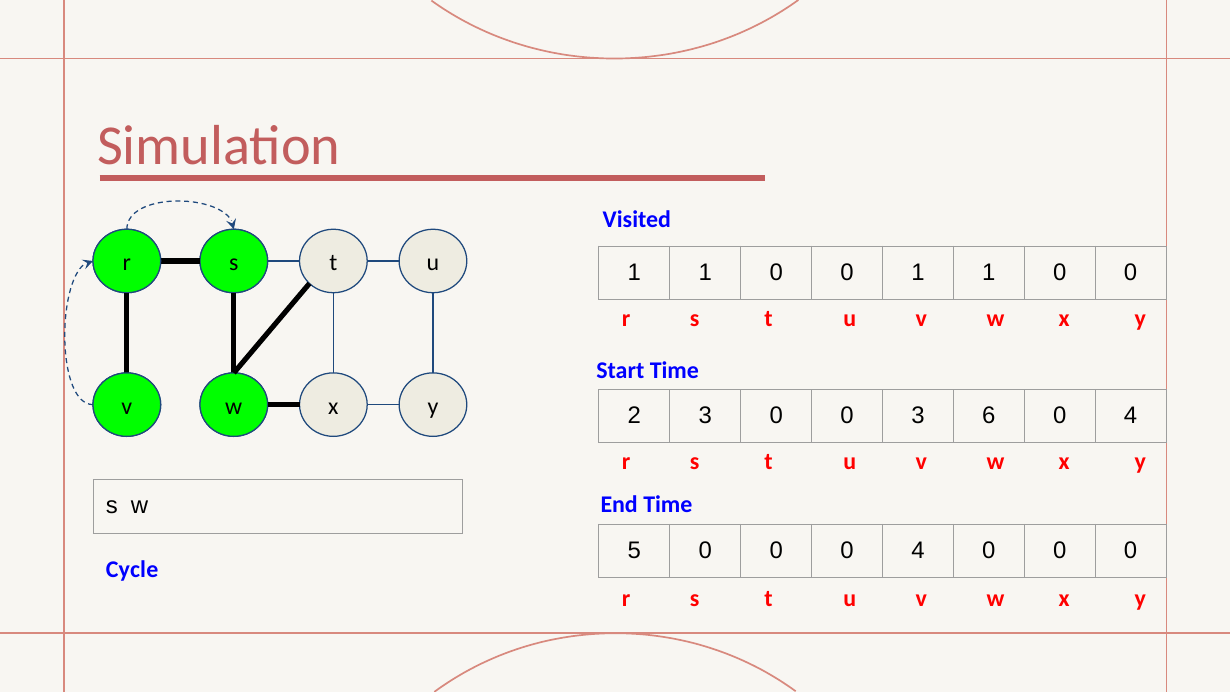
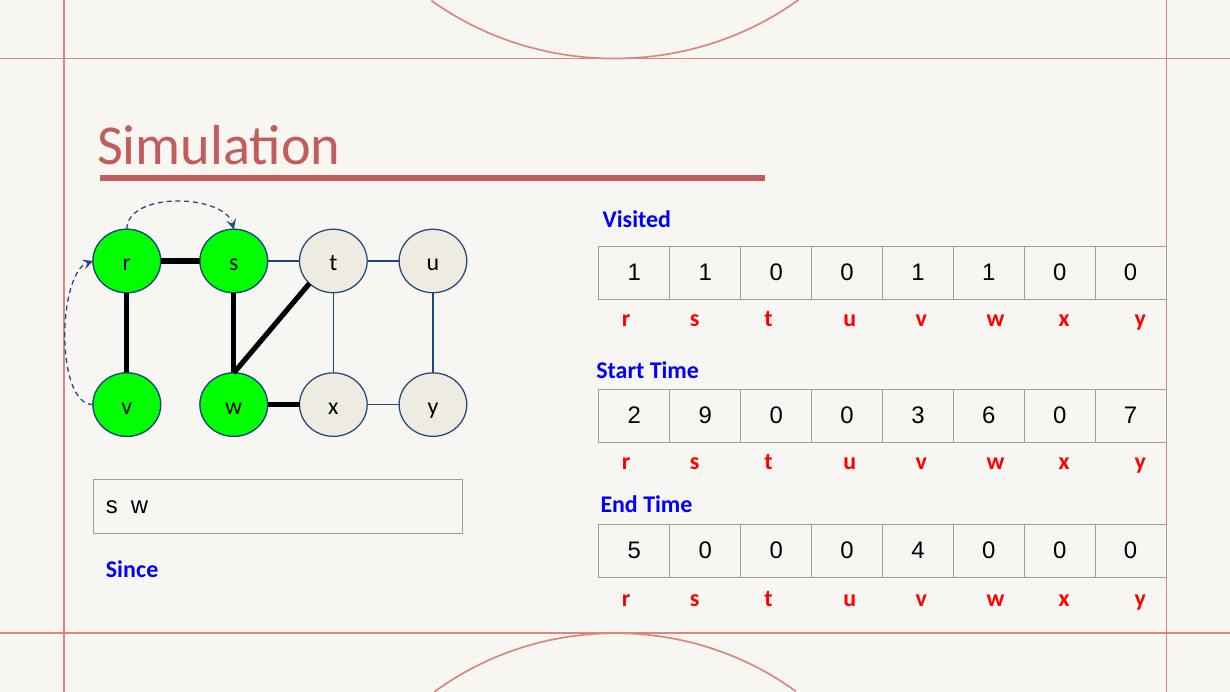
2 3: 3 -> 9
6 0 4: 4 -> 7
Cycle: Cycle -> Since
